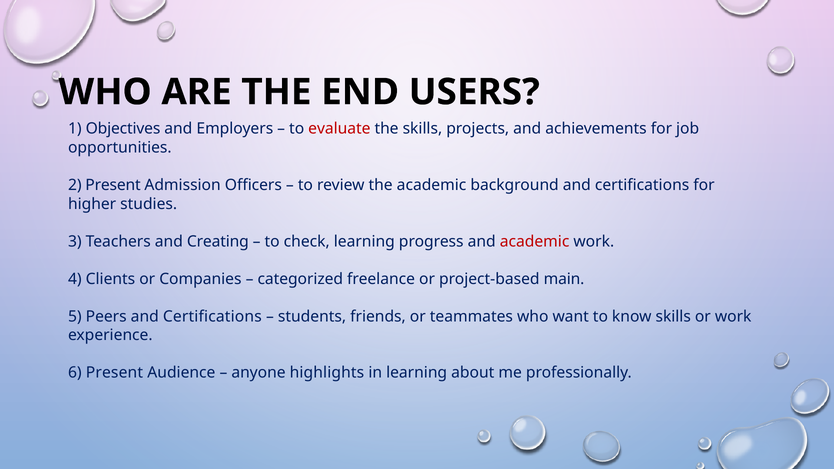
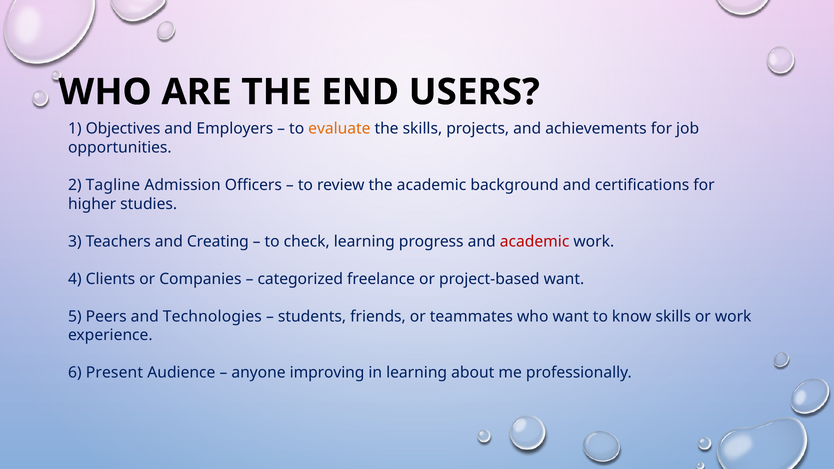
evaluate colour: red -> orange
2 Present: Present -> Tagline
project-based main: main -> want
Peers and Certifications: Certifications -> Technologies
highlights: highlights -> improving
